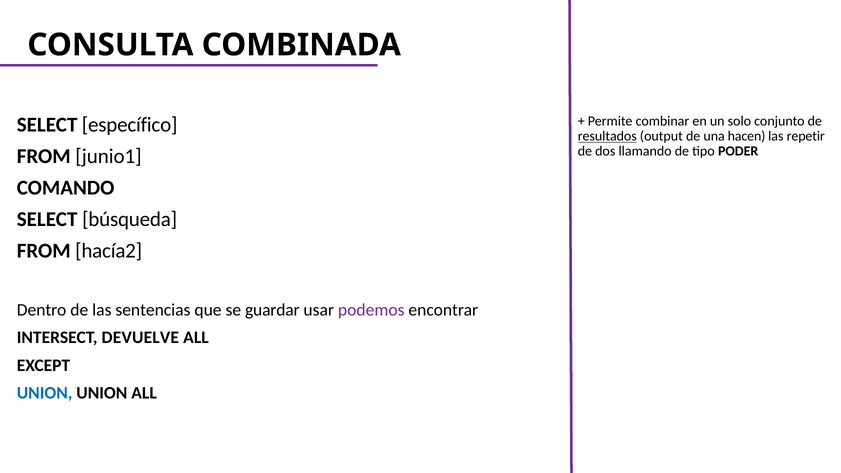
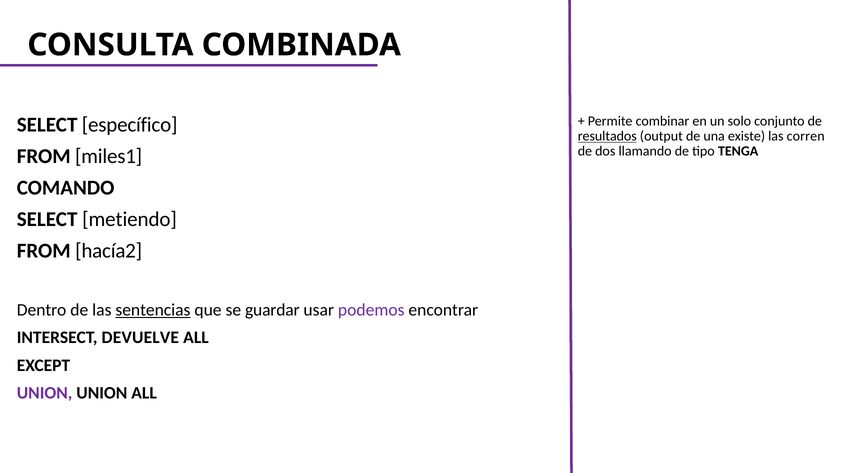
hacen: hacen -> existe
repetir: repetir -> corren
PODER: PODER -> TENGA
junio1: junio1 -> miles1
búsqueda: búsqueda -> metiendo
sentencias underline: none -> present
UNION at (45, 393) colour: blue -> purple
